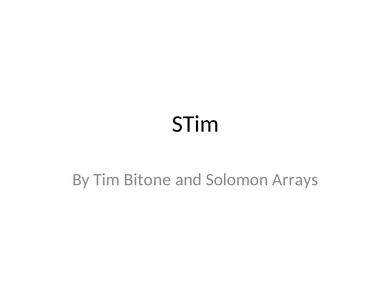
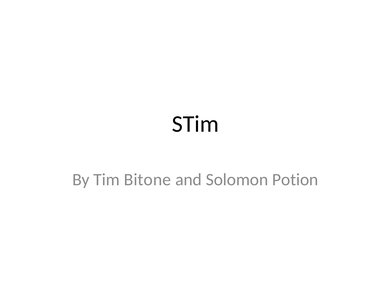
Arrays: Arrays -> Potion
